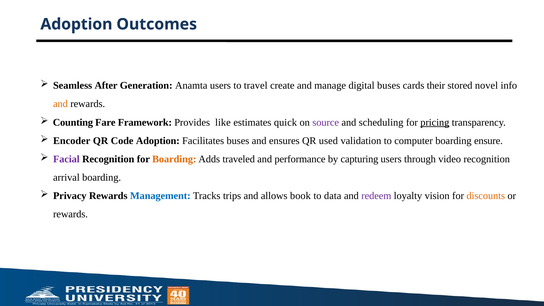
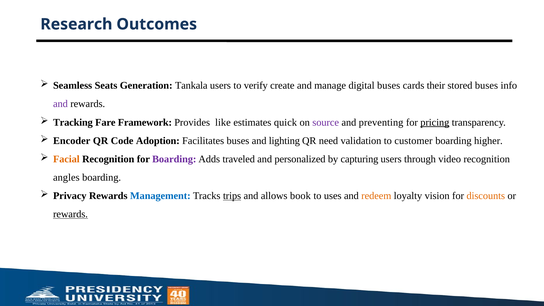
Adoption at (76, 24): Adoption -> Research
After: After -> Seats
Anamta: Anamta -> Tankala
travel: travel -> verify
stored novel: novel -> buses
and at (60, 104) colour: orange -> purple
Counting: Counting -> Tracking
scheduling: scheduling -> preventing
ensures: ensures -> lighting
used: used -> need
computer: computer -> customer
ensure: ensure -> higher
Facial colour: purple -> orange
Boarding at (174, 159) colour: orange -> purple
performance: performance -> personalized
arrival: arrival -> angles
trips underline: none -> present
data: data -> uses
redeem colour: purple -> orange
rewards at (70, 214) underline: none -> present
